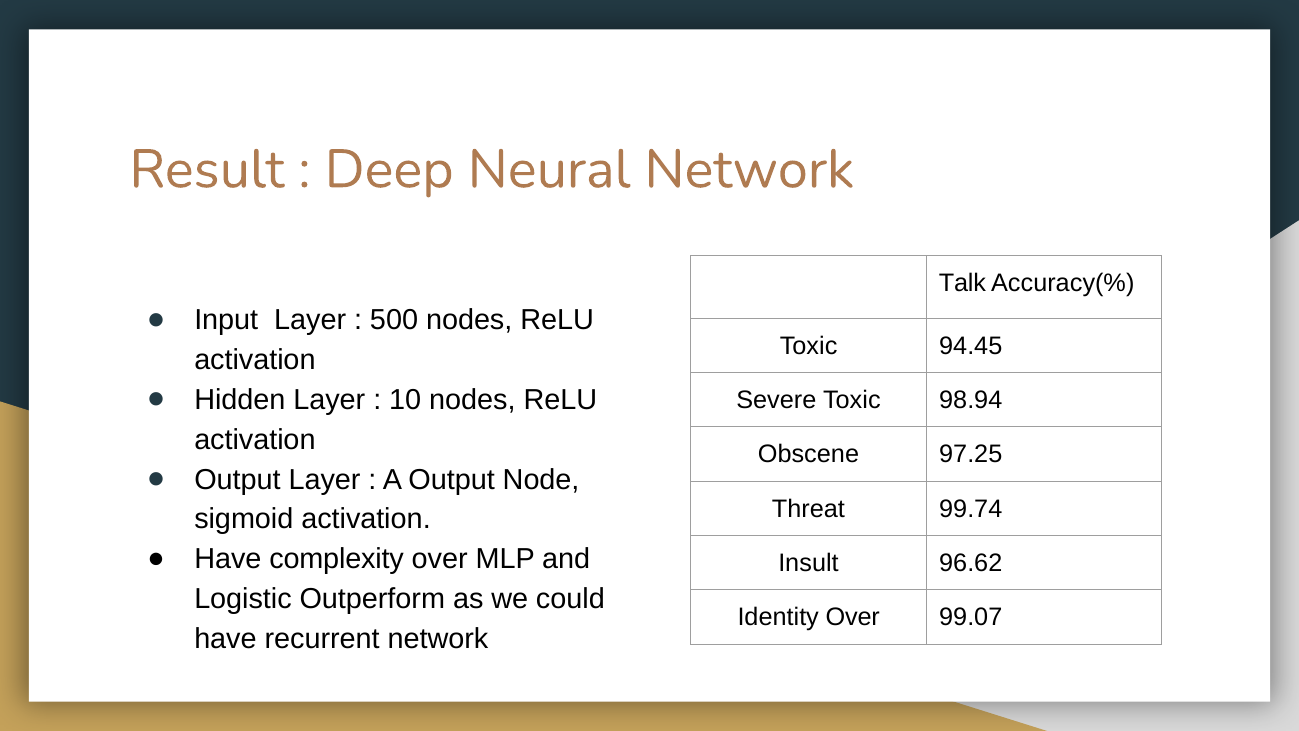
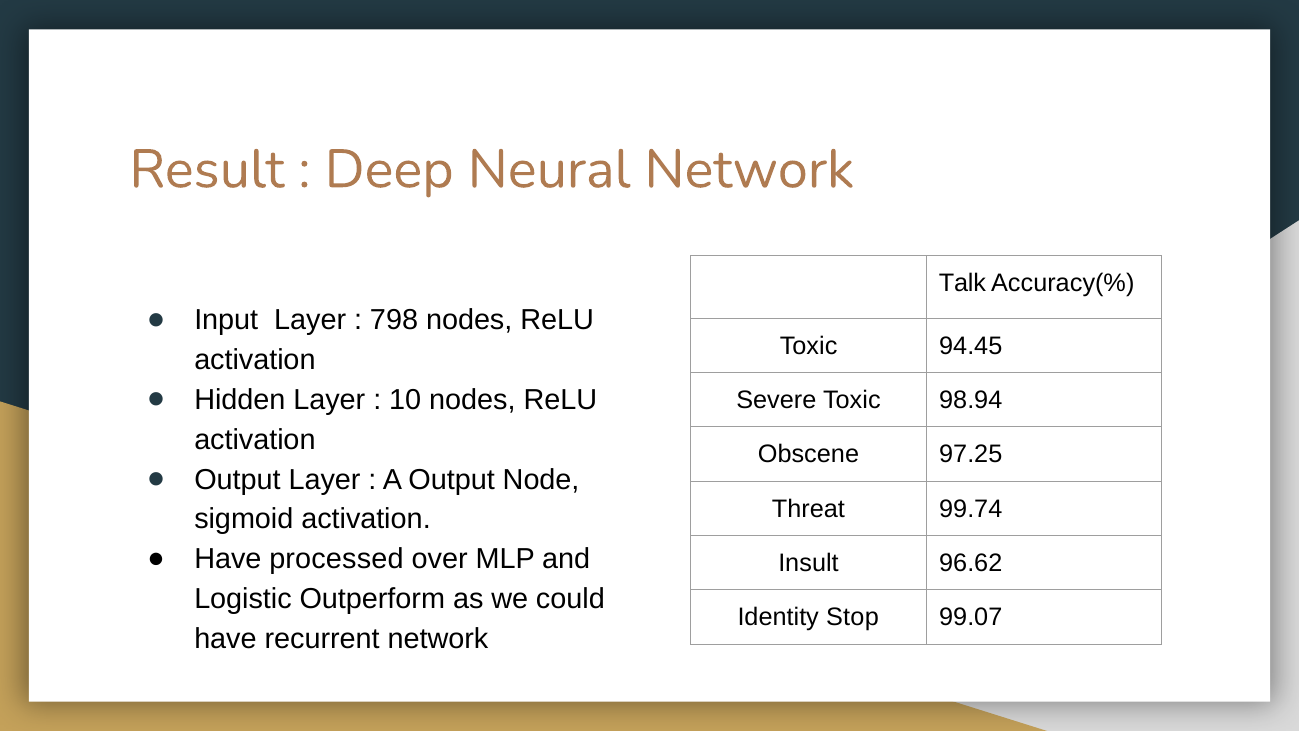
500: 500 -> 798
complexity: complexity -> processed
Identity Over: Over -> Stop
